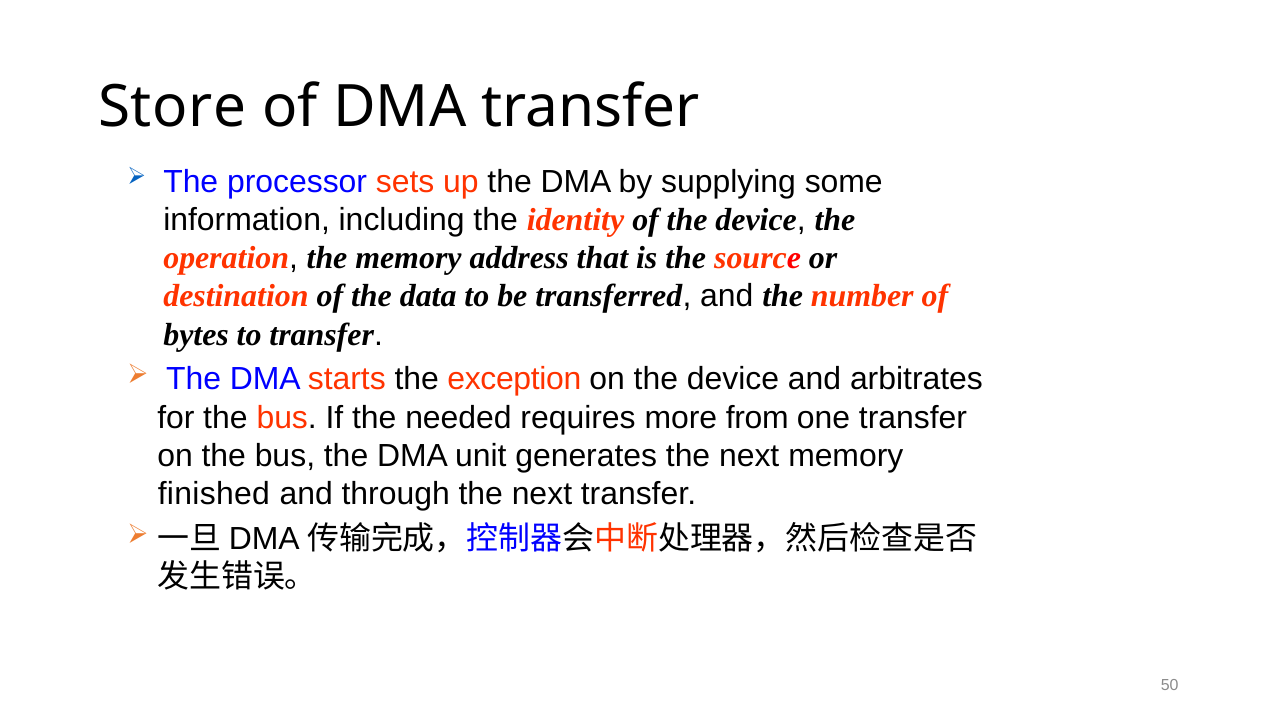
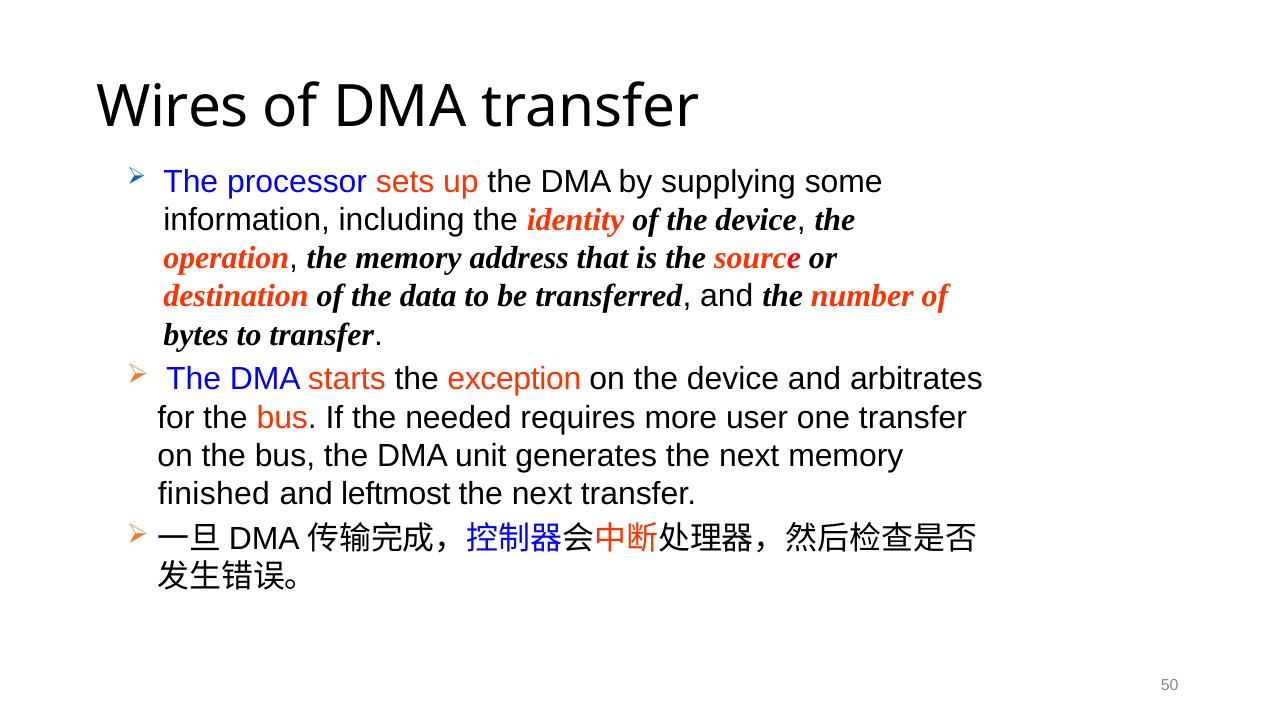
Store: Store -> Wires
from: from -> user
through: through -> leftmost
